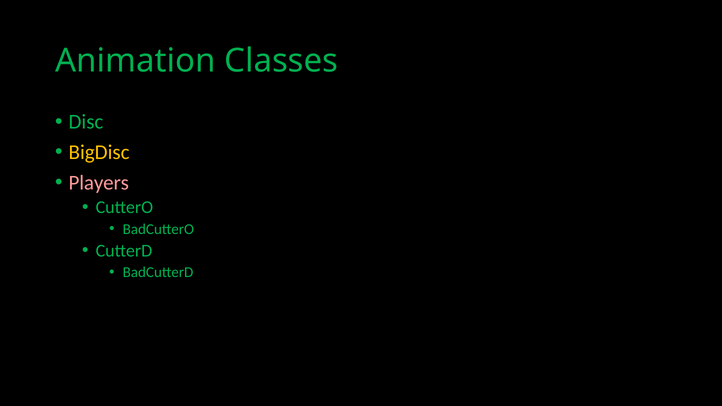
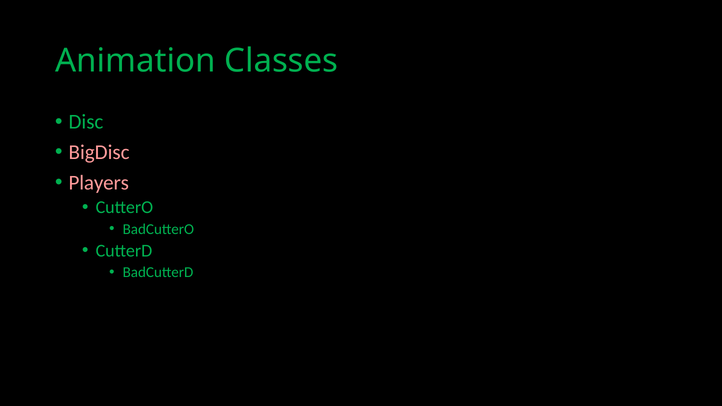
BigDisc colour: yellow -> pink
